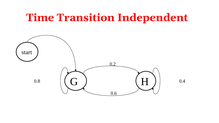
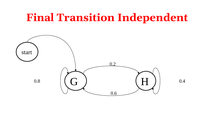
Time: Time -> Final
